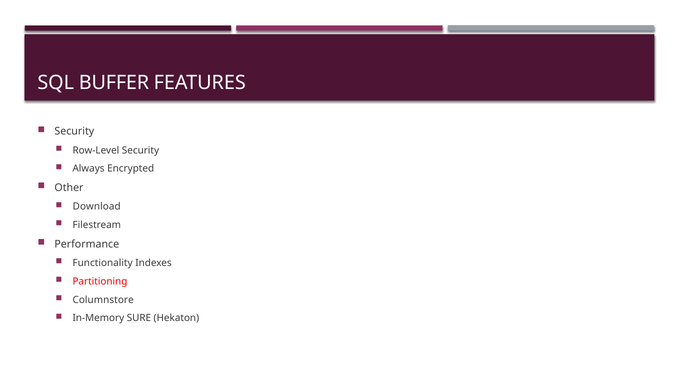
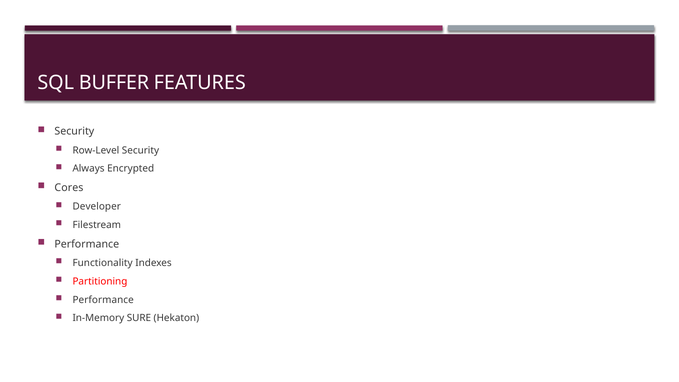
Other: Other -> Cores
Download: Download -> Developer
Columnstore at (103, 300): Columnstore -> Performance
